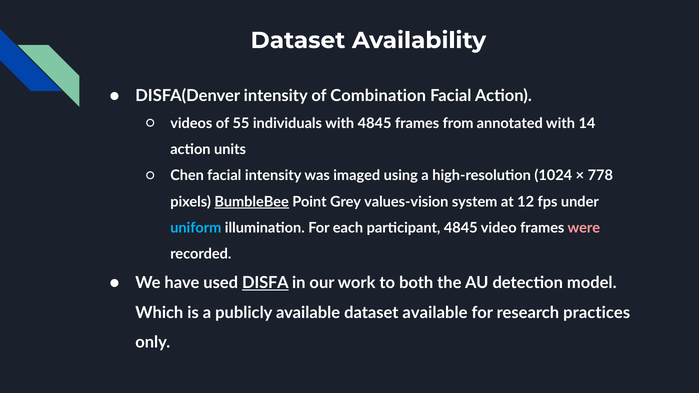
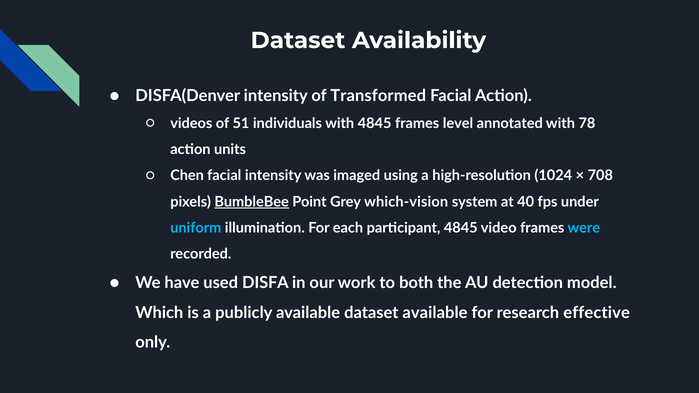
Combination: Combination -> Transformed
55: 55 -> 51
from: from -> level
14: 14 -> 78
778: 778 -> 708
values-vision: values-vision -> which-vision
12: 12 -> 40
were colour: pink -> light blue
DISFA underline: present -> none
practices: practices -> effective
